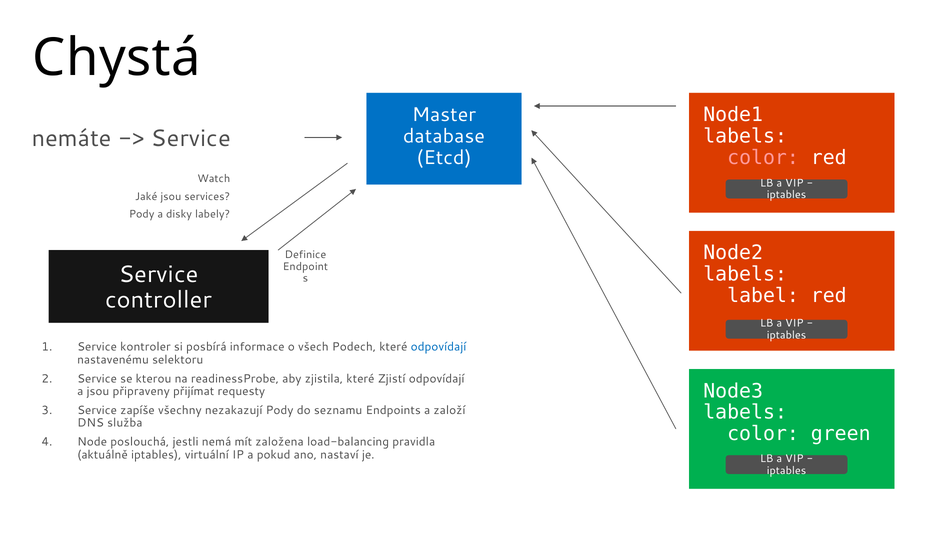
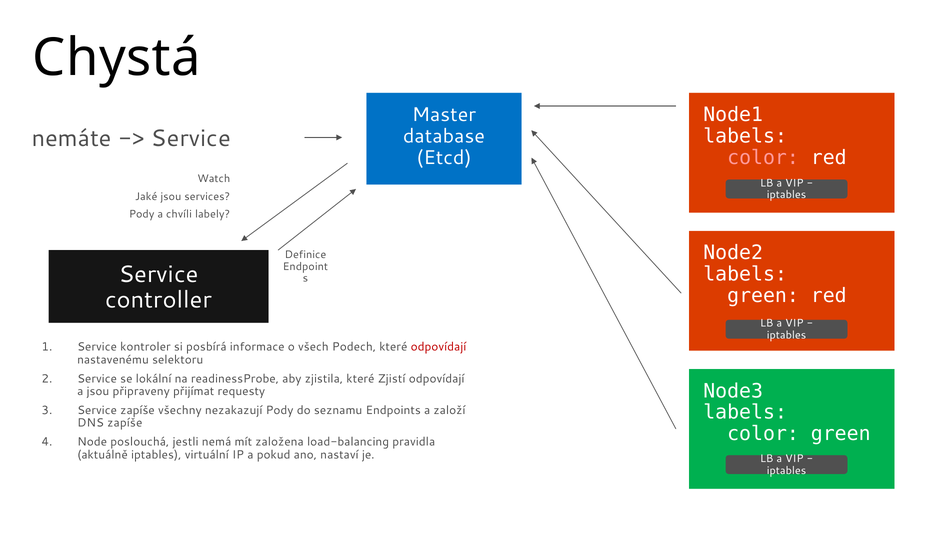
disky: disky -> chvíli
label at (763, 296): label -> green
odpovídají at (438, 347) colour: blue -> red
kterou: kterou -> lokální
DNS služba: služba -> zapíše
